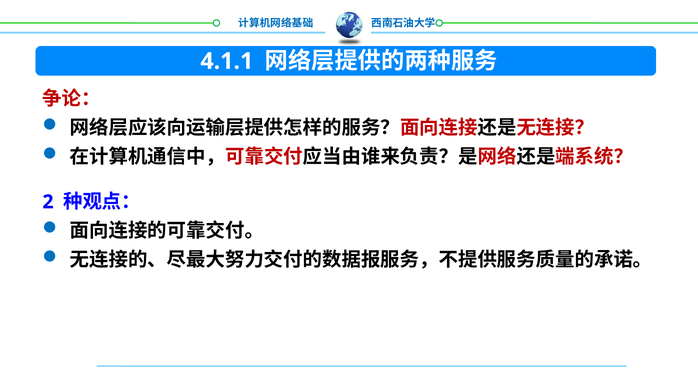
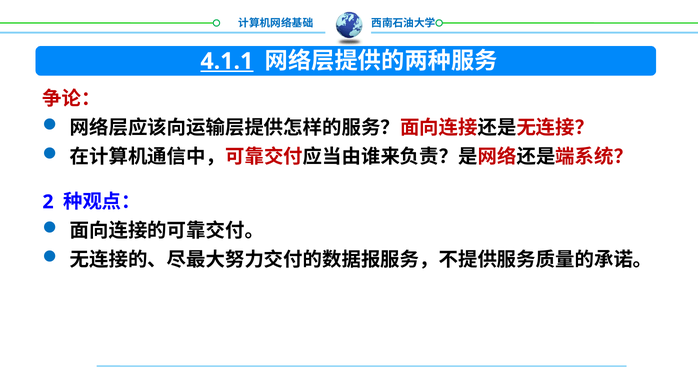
4.1.1 underline: none -> present
